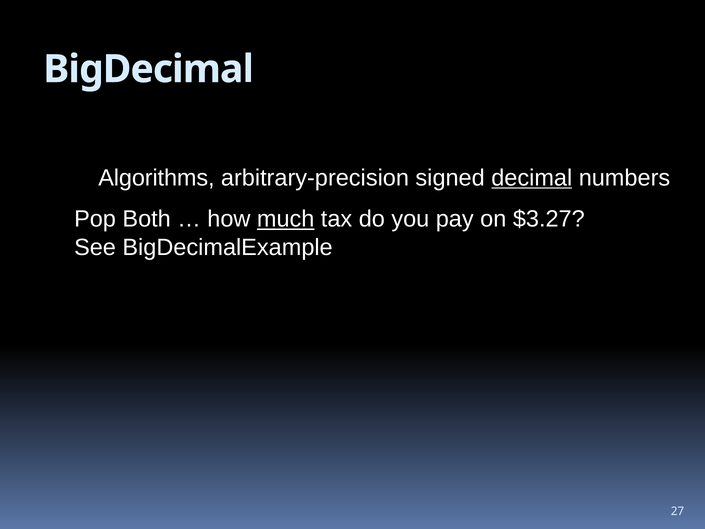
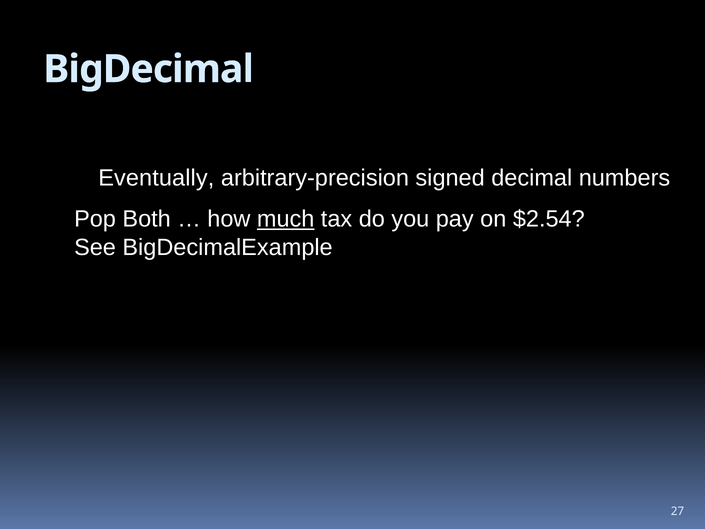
Algorithms: Algorithms -> Eventually
decimal underline: present -> none
$3.27: $3.27 -> $2.54
